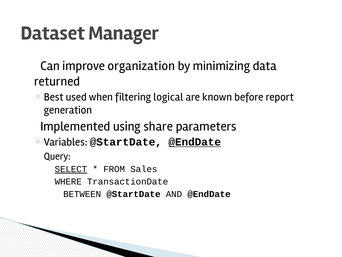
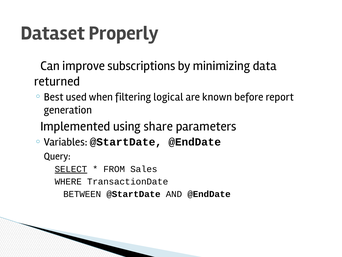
Manager: Manager -> Properly
organization: organization -> subscriptions
@EndDate at (195, 142) underline: present -> none
